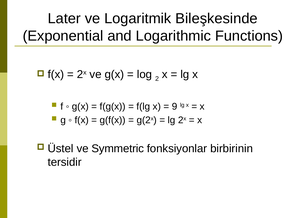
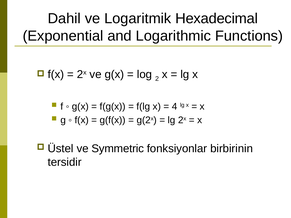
Later: Later -> Dahil
Bileşkesinde: Bileşkesinde -> Hexadecimal
9: 9 -> 4
